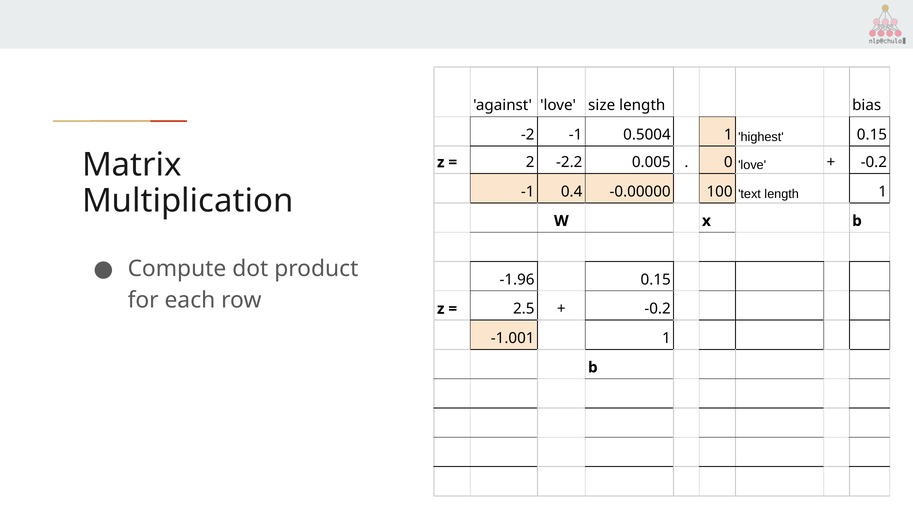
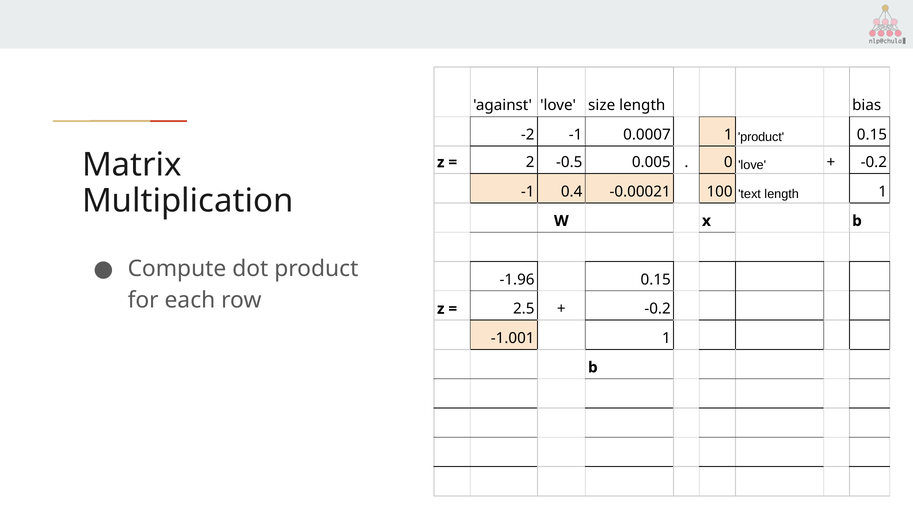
0.5004: 0.5004 -> 0.0007
1 highest: highest -> product
-2.2: -2.2 -> -0.5
-0.00000: -0.00000 -> -0.00021
